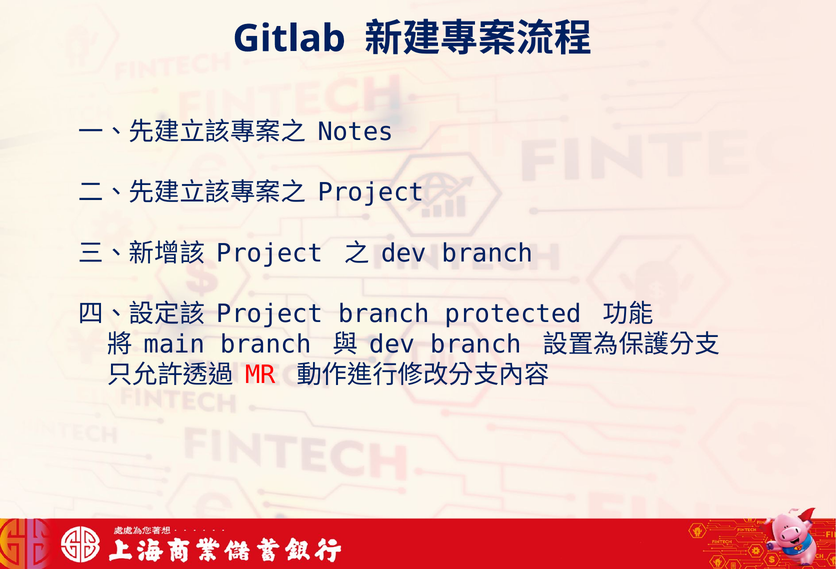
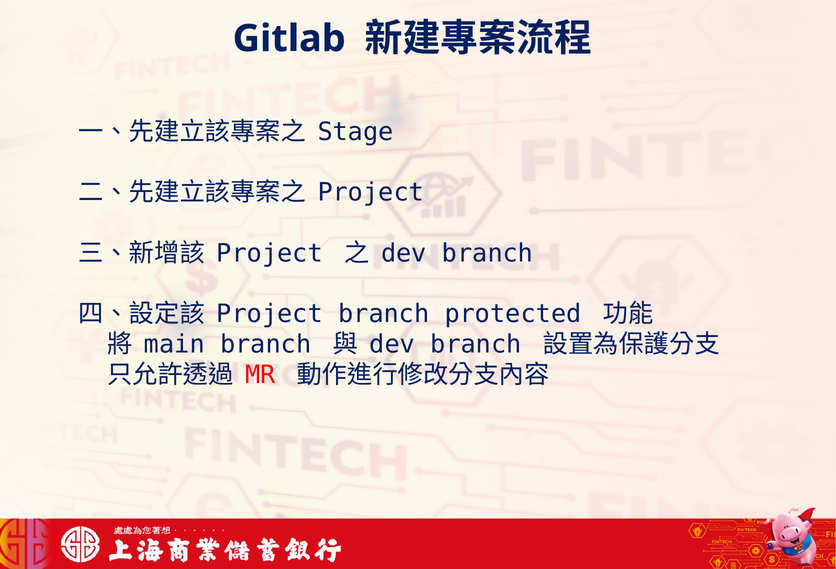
Notes: Notes -> Stage
